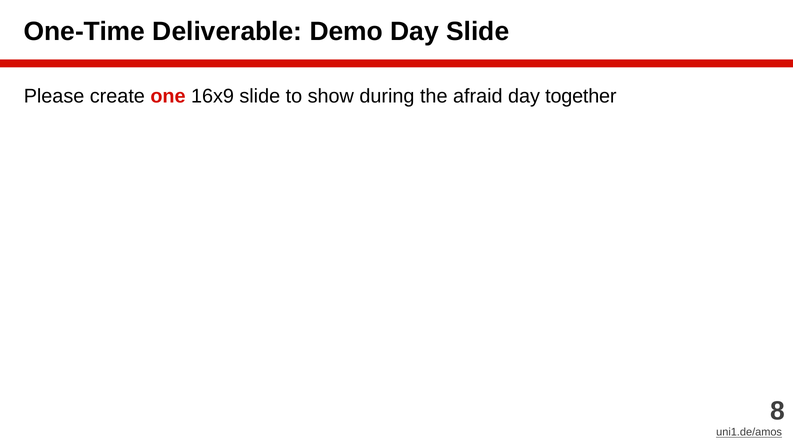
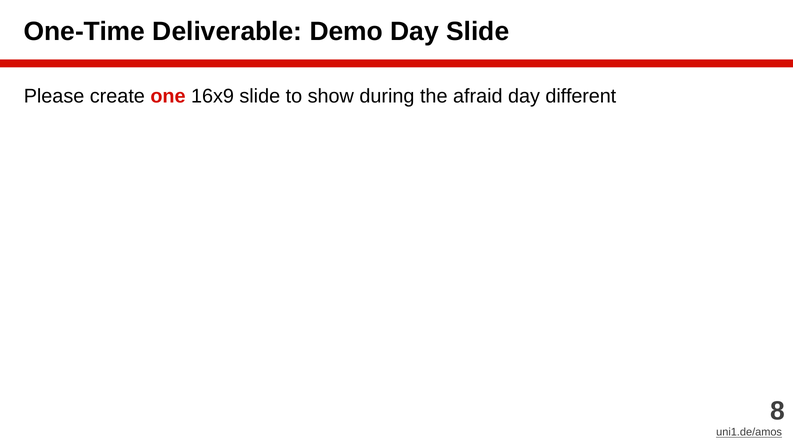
together: together -> different
